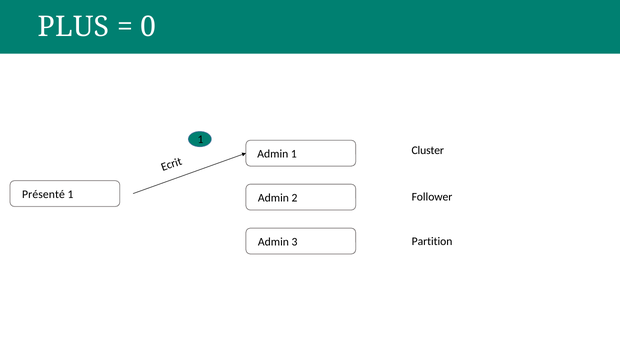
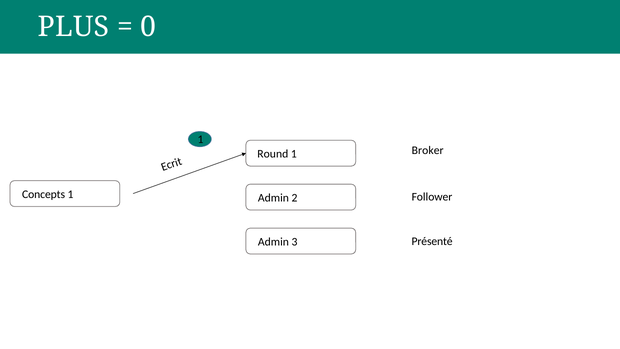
Cluster: Cluster -> Broker
Admin at (273, 154): Admin -> Round
Présenté: Présenté -> Concepts
Partition: Partition -> Présenté
